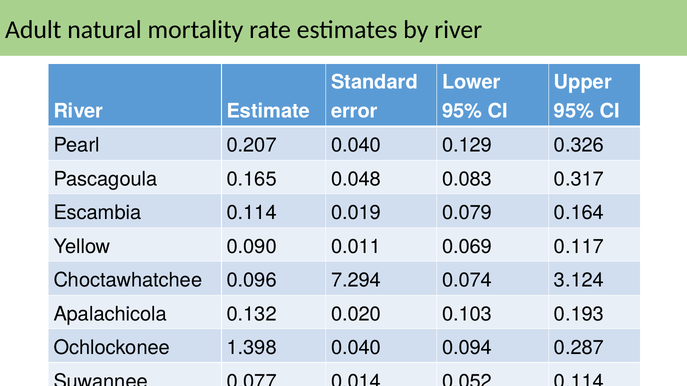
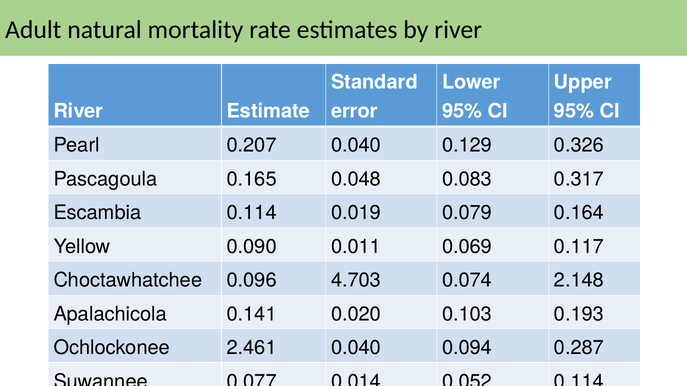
7.294: 7.294 -> 4.703
3.124: 3.124 -> 2.148
0.132: 0.132 -> 0.141
1.398: 1.398 -> 2.461
